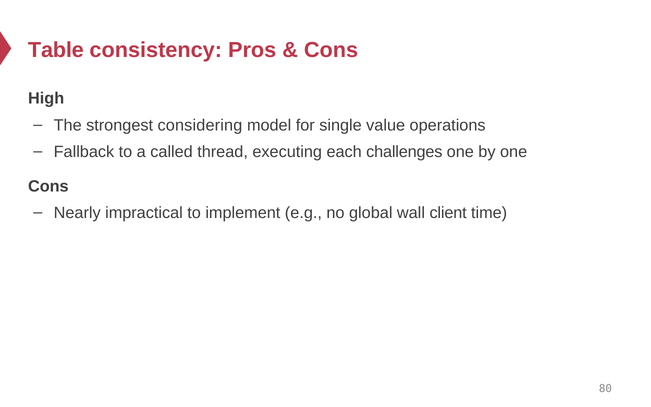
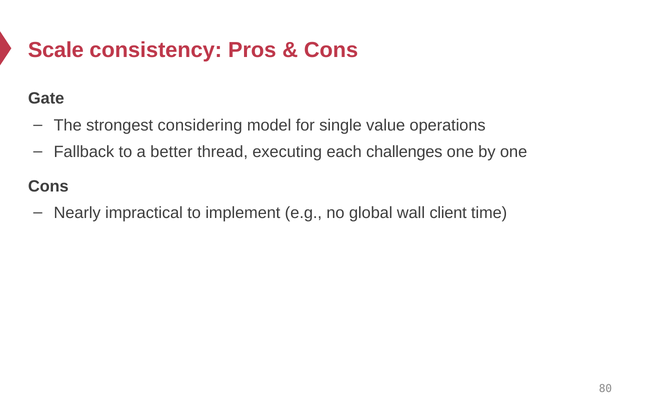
Table: Table -> Scale
High: High -> Gate
called: called -> better
